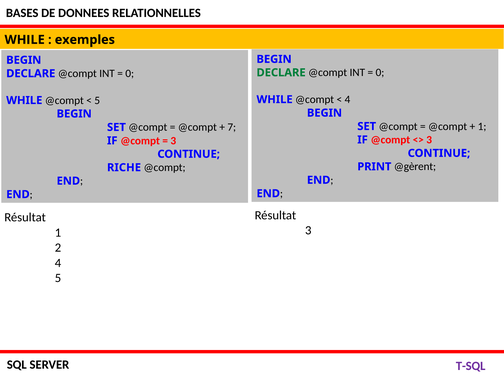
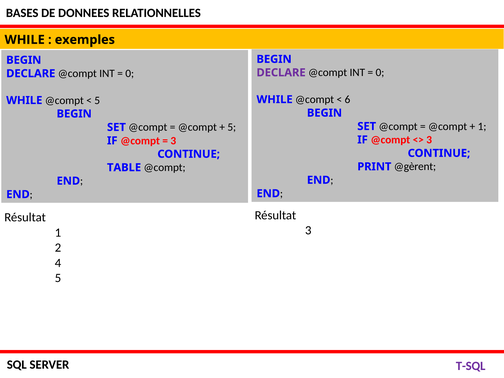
DECLARE at (281, 73) colour: green -> purple
4 at (347, 99): 4 -> 6
7 at (232, 127): 7 -> 5
RICHE: RICHE -> TABLE
